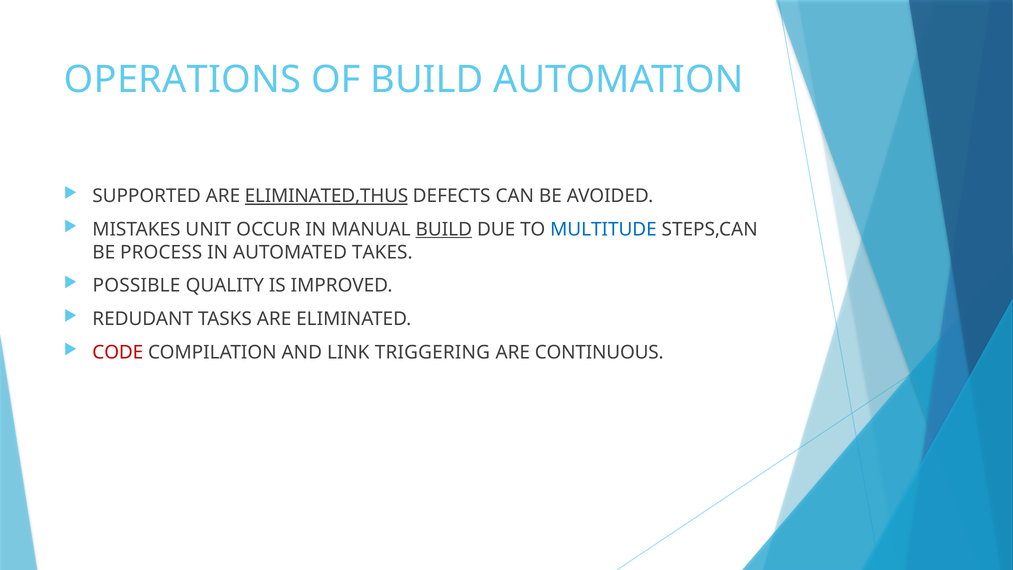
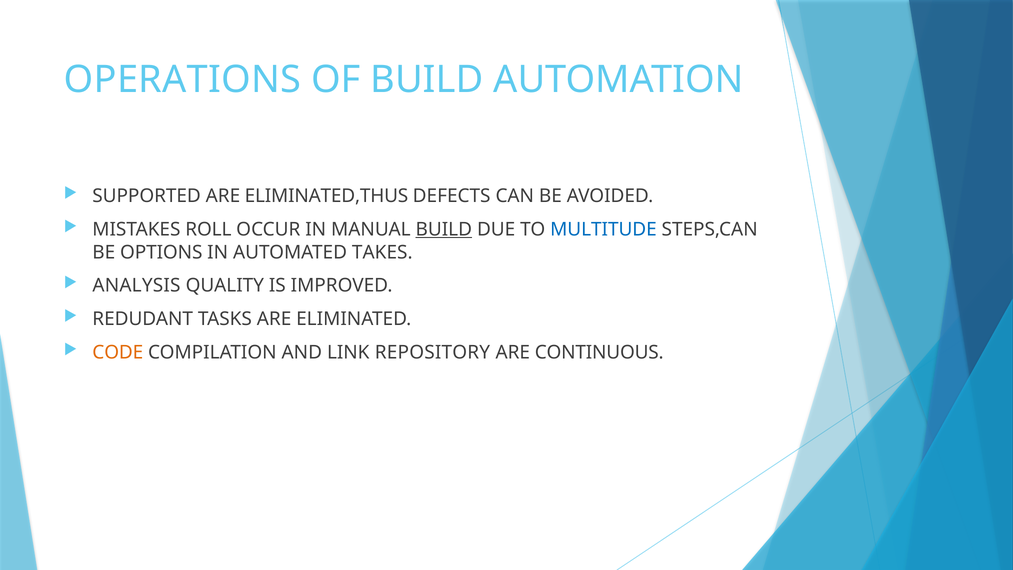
ELIMINATED,THUS underline: present -> none
UNIT: UNIT -> ROLL
PROCESS: PROCESS -> OPTIONS
POSSIBLE: POSSIBLE -> ANALYSIS
CODE colour: red -> orange
TRIGGERING: TRIGGERING -> REPOSITORY
